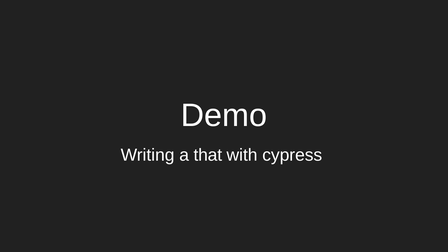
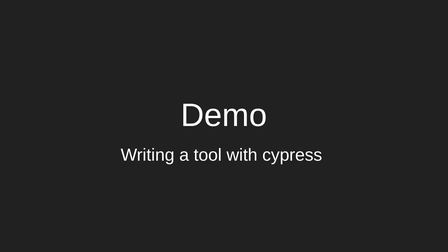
that: that -> tool
